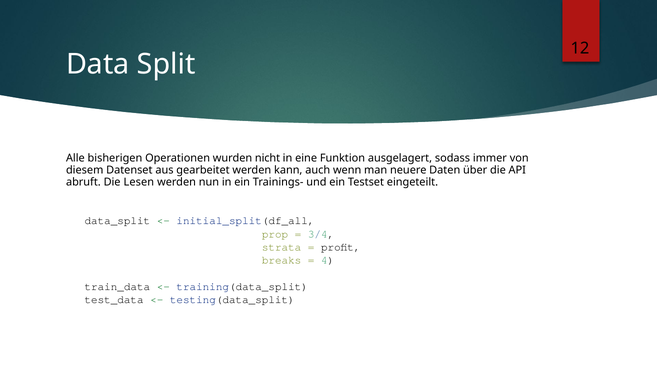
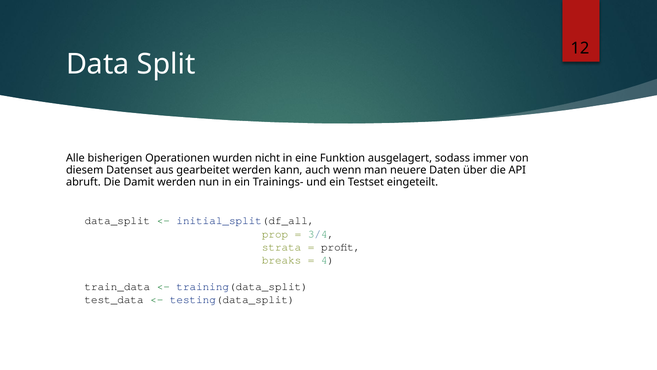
Lesen: Lesen -> Damit
